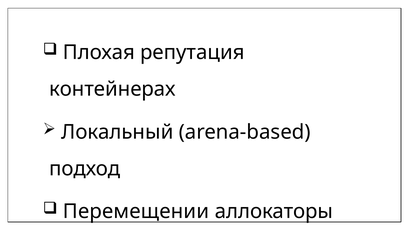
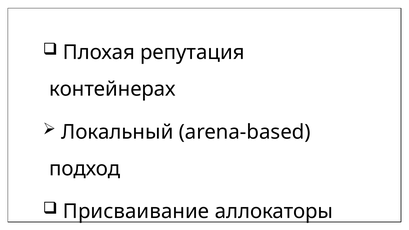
Перемещении: Перемещении -> Присваивание
